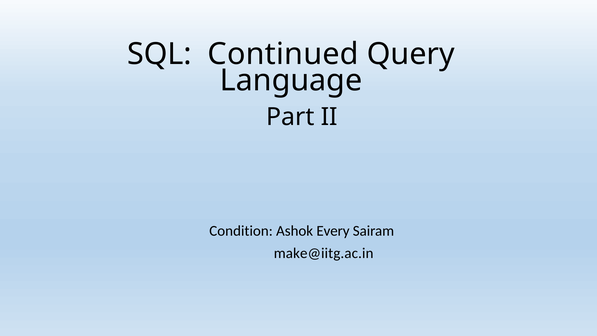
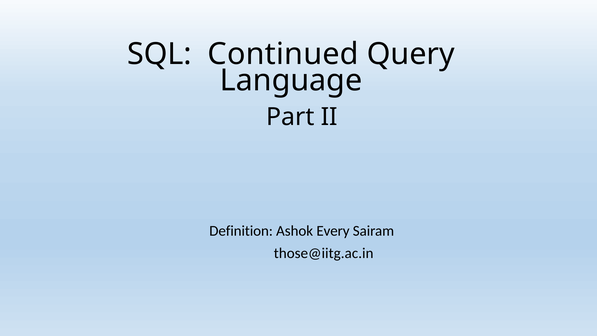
Condition: Condition -> Definition
make@iitg.ac.in: make@iitg.ac.in -> those@iitg.ac.in
